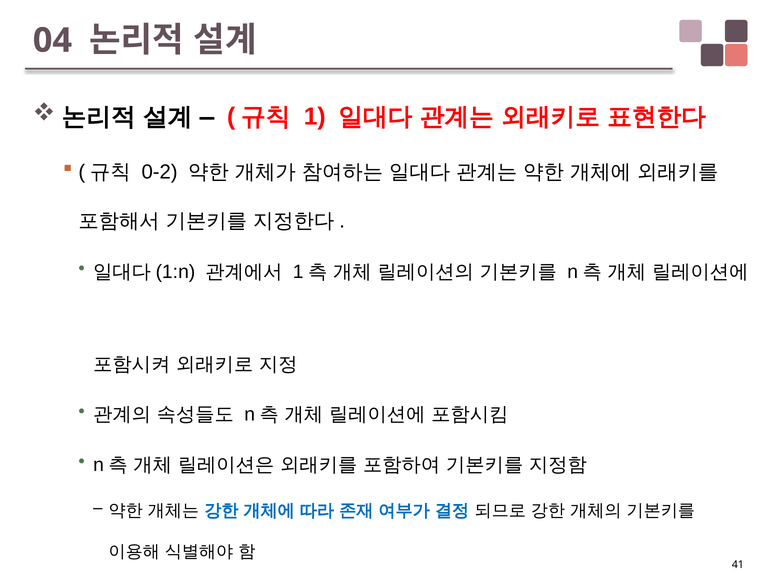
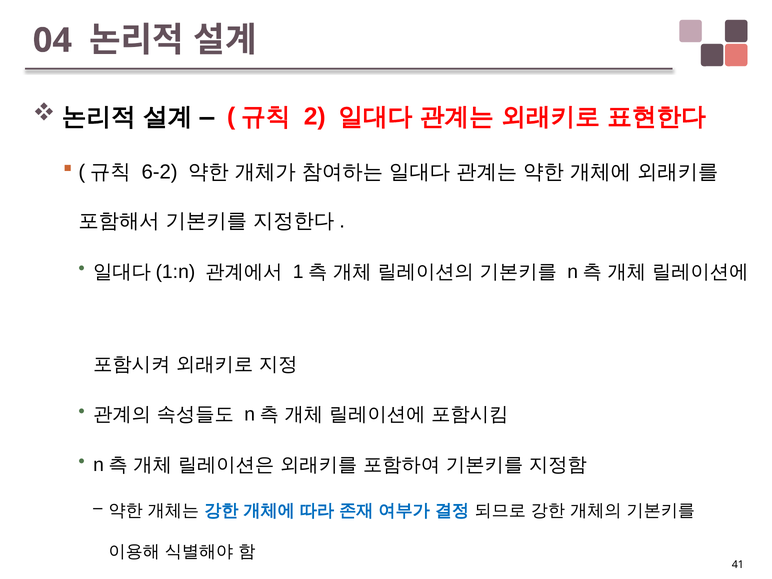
1: 1 -> 2
0-2: 0-2 -> 6-2
